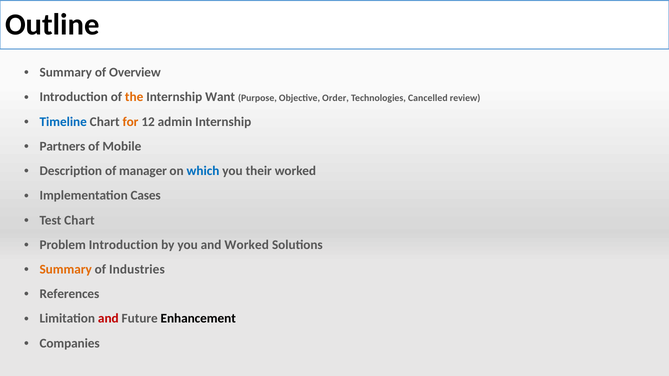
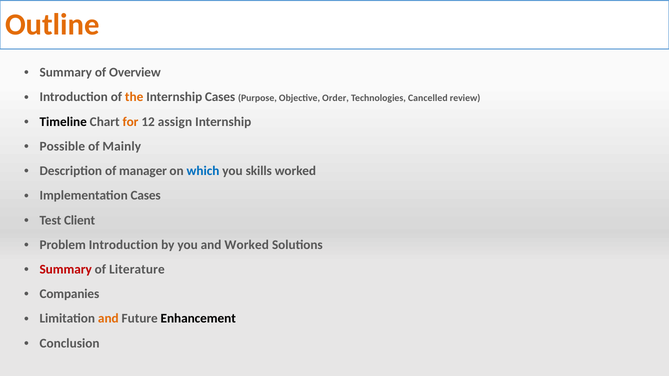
Outline colour: black -> orange
Internship Want: Want -> Cases
Timeline colour: blue -> black
admin: admin -> assign
Partners: Partners -> Possible
Mobile: Mobile -> Mainly
their: their -> skills
Test Chart: Chart -> Client
Summary at (66, 270) colour: orange -> red
Industries: Industries -> Literature
References: References -> Companies
and at (108, 319) colour: red -> orange
Companies: Companies -> Conclusion
